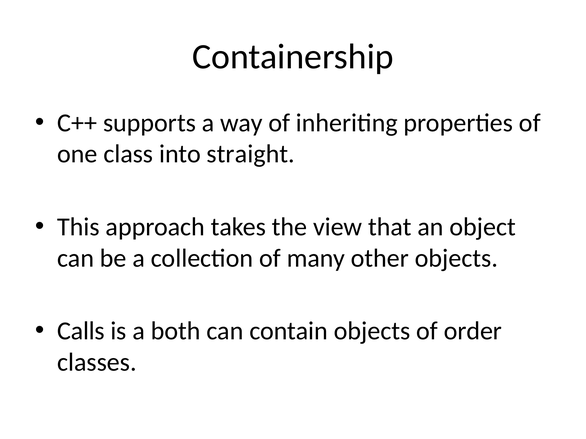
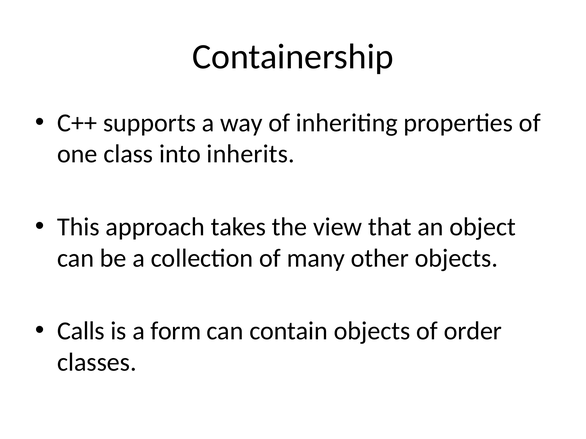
straight: straight -> inherits
both: both -> form
